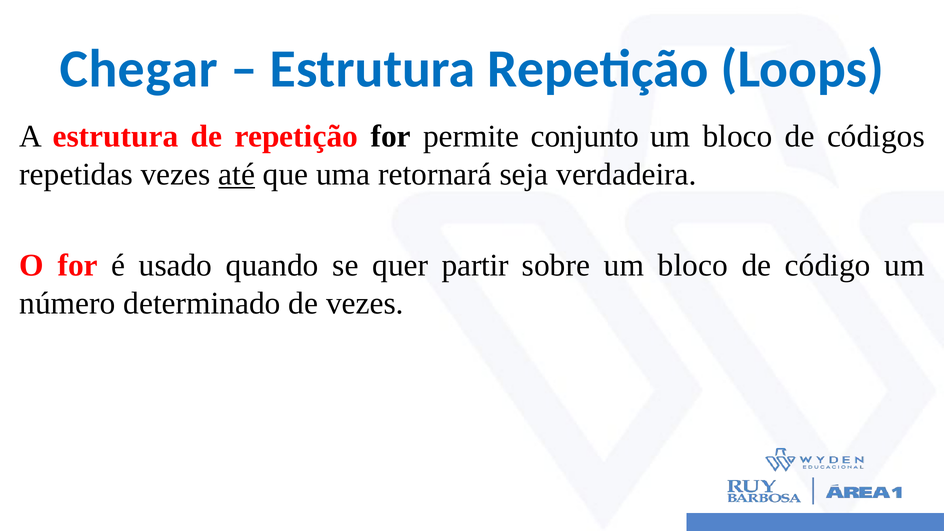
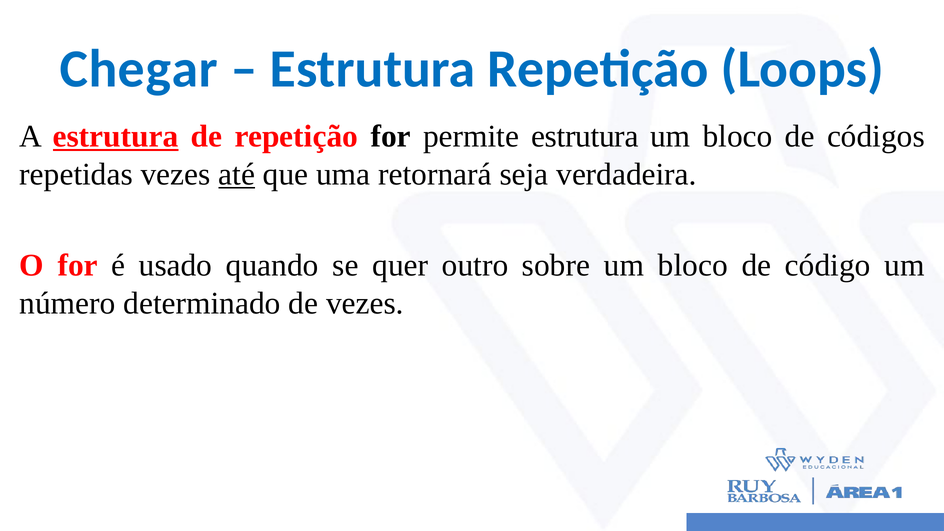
estrutura at (116, 136) underline: none -> present
permite conjunto: conjunto -> estrutura
partir: partir -> outro
